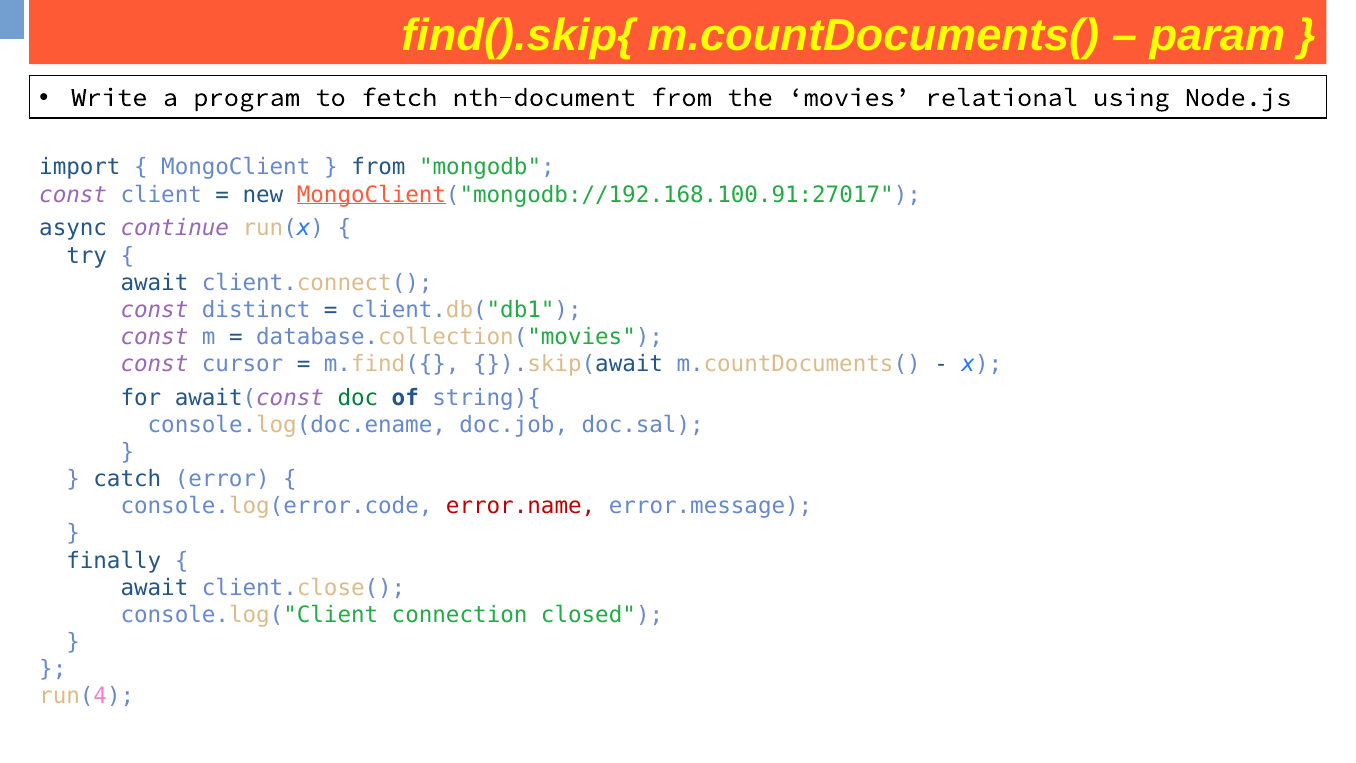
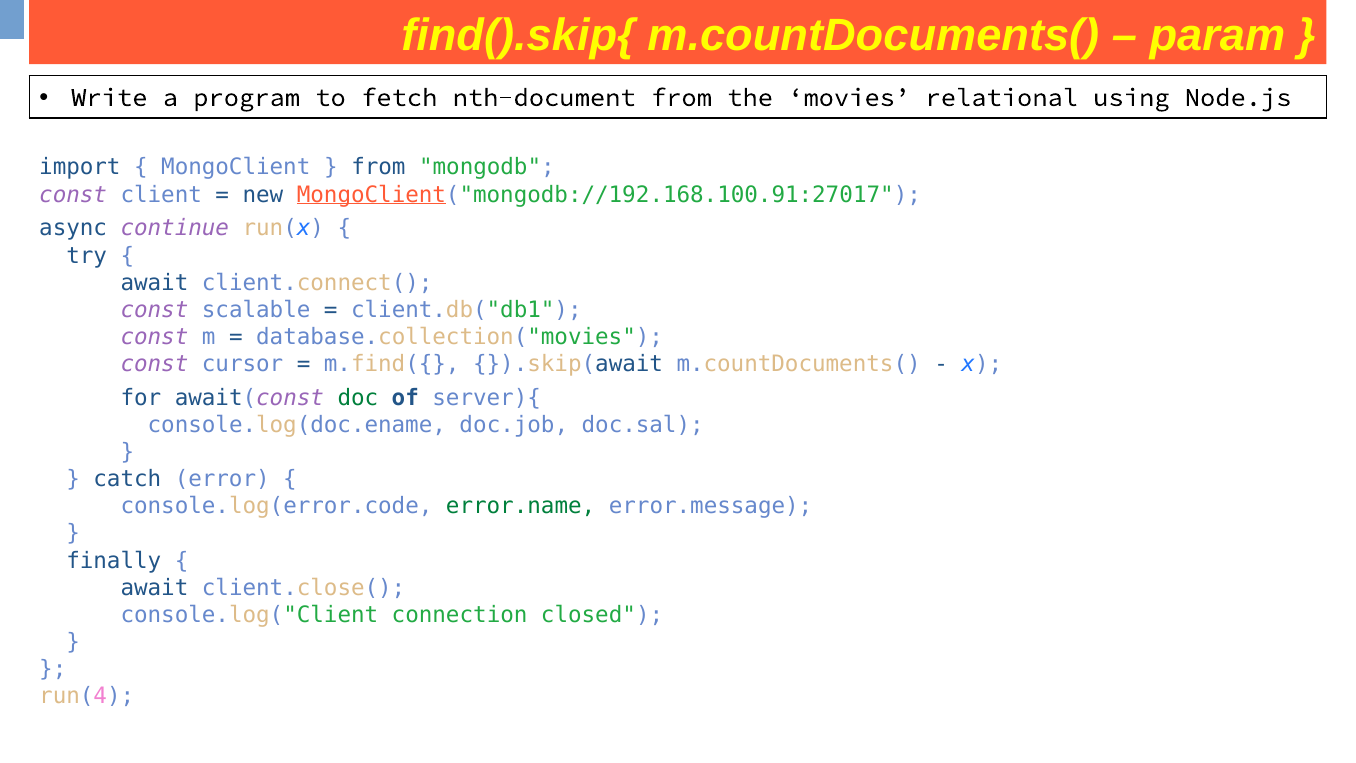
distinct: distinct -> scalable
string){: string){ -> server){
error.name colour: red -> green
